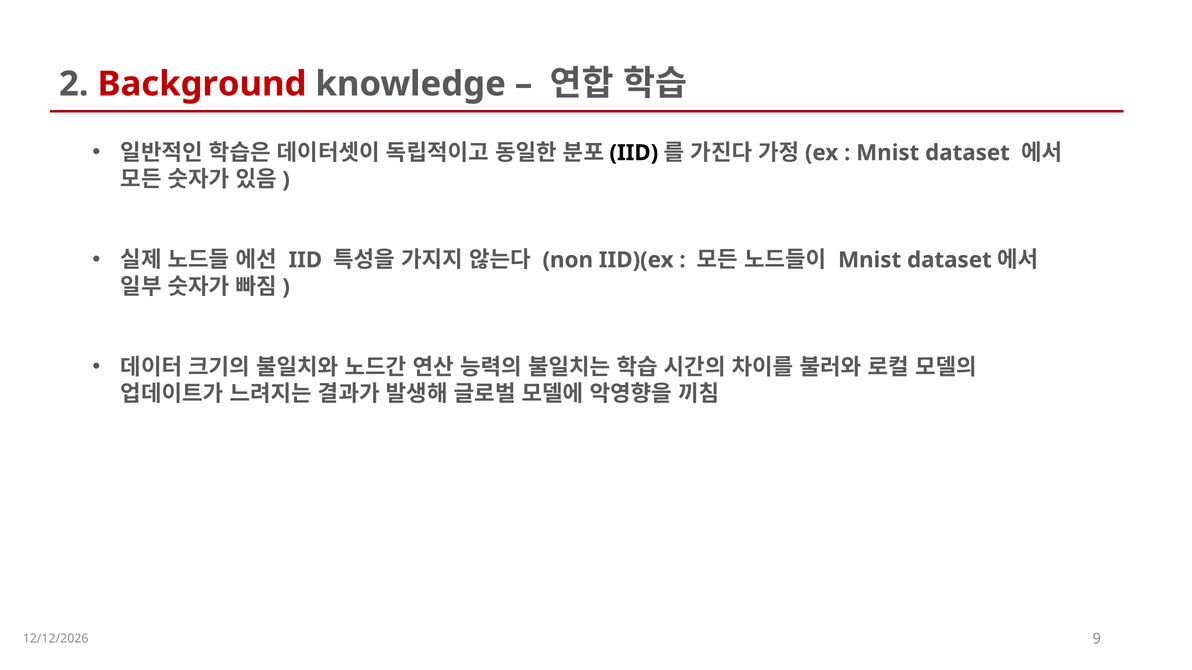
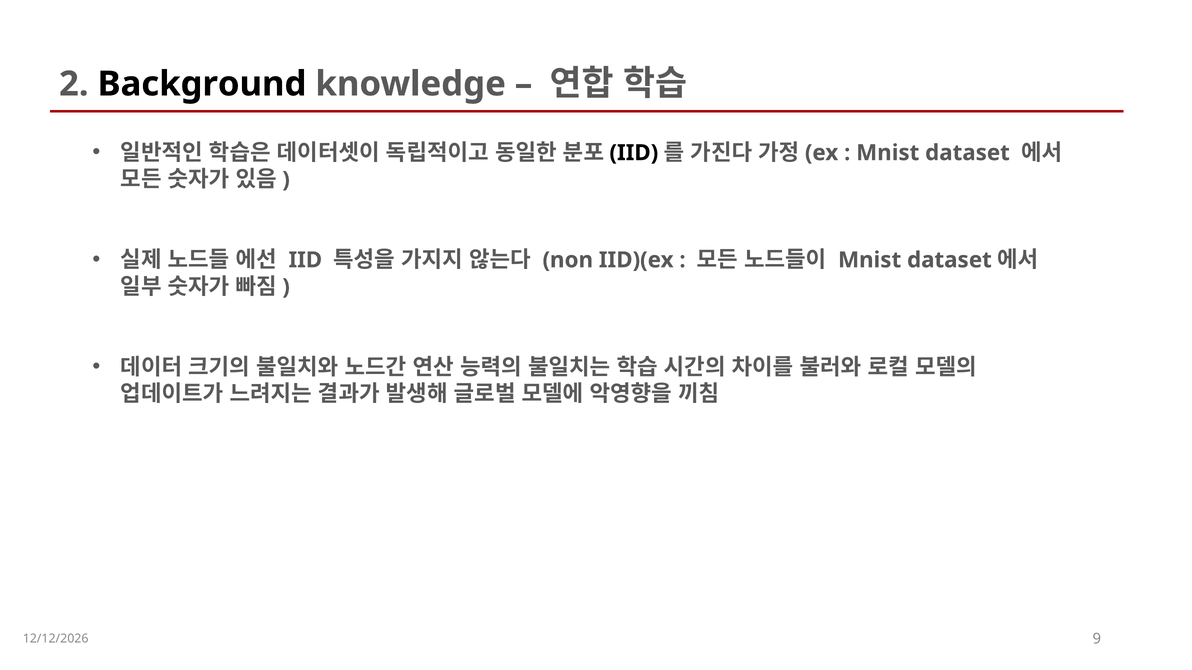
Background colour: red -> black
